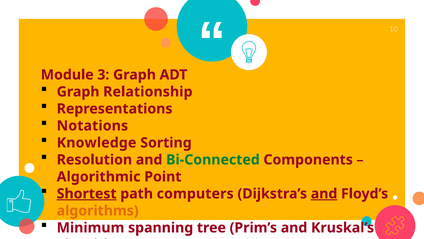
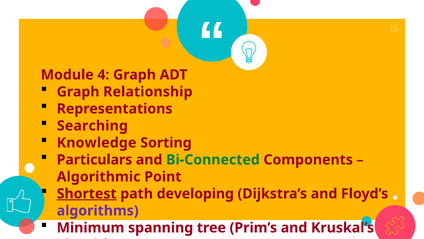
3: 3 -> 4
Notations: Notations -> Searching
Resolution: Resolution -> Particulars
computers: computers -> developing
and at (324, 193) underline: present -> none
algorithms at (98, 210) colour: orange -> purple
